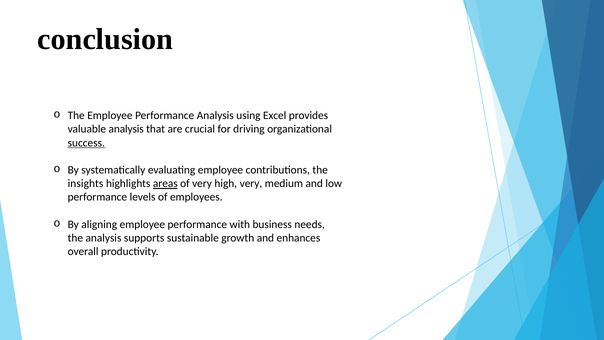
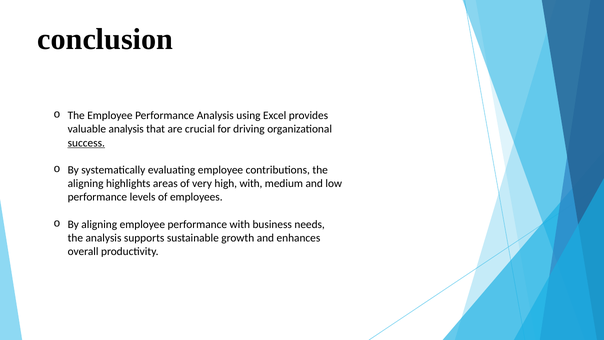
insights at (86, 183): insights -> aligning
areas underline: present -> none
high very: very -> with
